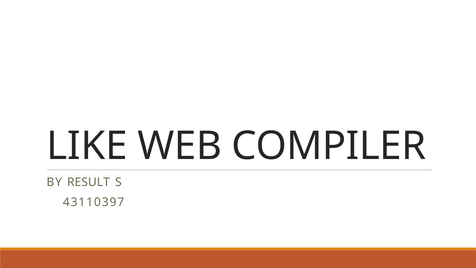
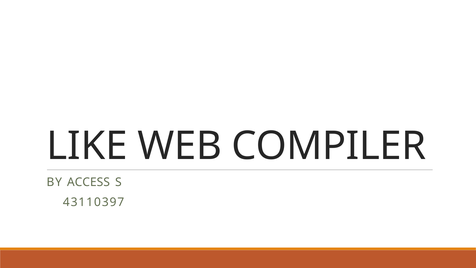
RESULT: RESULT -> ACCESS
